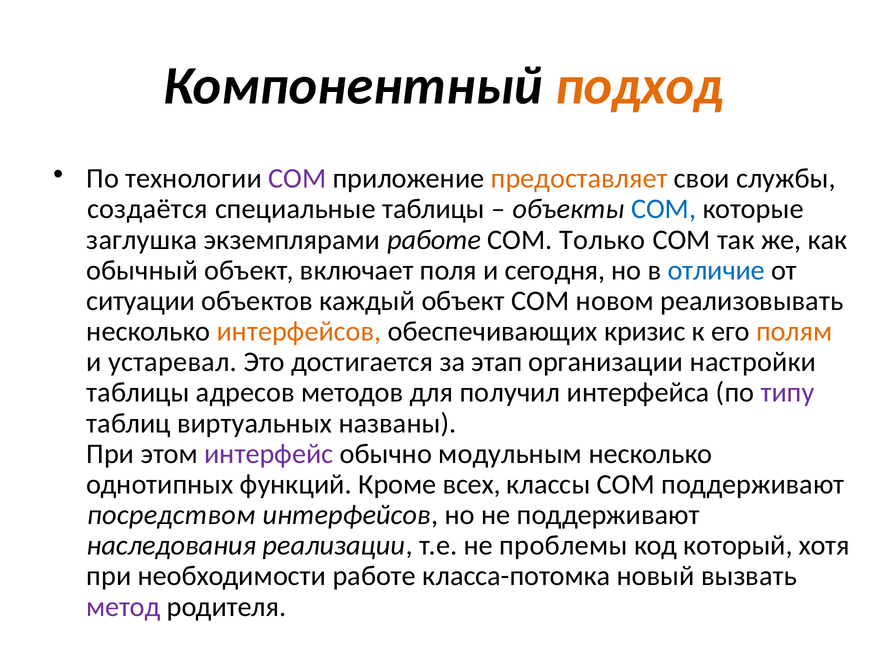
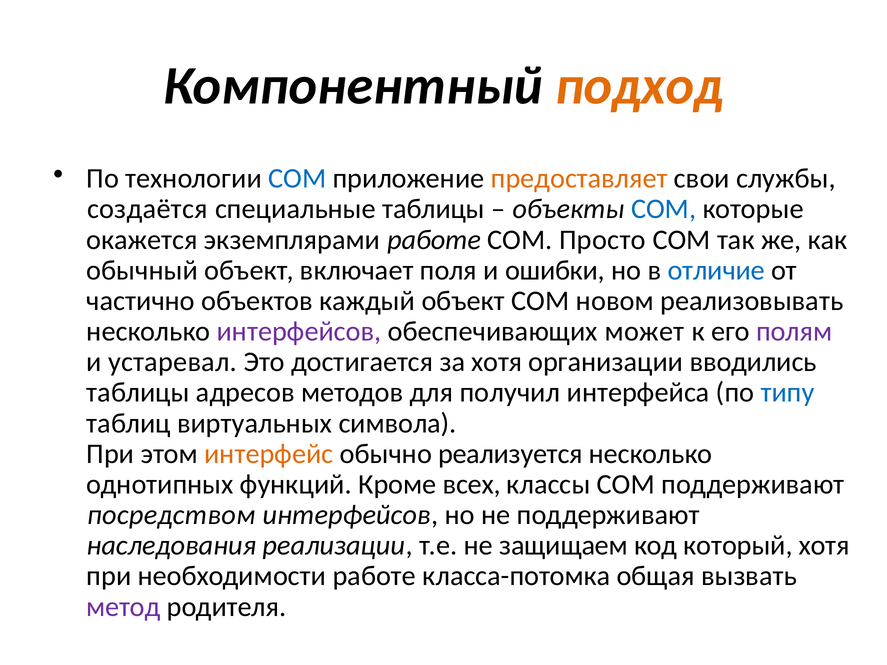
СОМ at (297, 179) colour: purple -> blue
заглушка: заглушка -> окажется
Только: Только -> Просто
сегодня: сегодня -> ошибки
ситуации: ситуации -> частично
интерфейсов at (299, 332) colour: orange -> purple
кризис: кризис -> может
полям colour: orange -> purple
за этап: этап -> хотя
настройки: настройки -> вводились
типу colour: purple -> blue
названы: названы -> символа
интерфейс colour: purple -> orange
модульным: модульным -> реализуется
проблемы: проблемы -> защищаем
новый: новый -> общая
